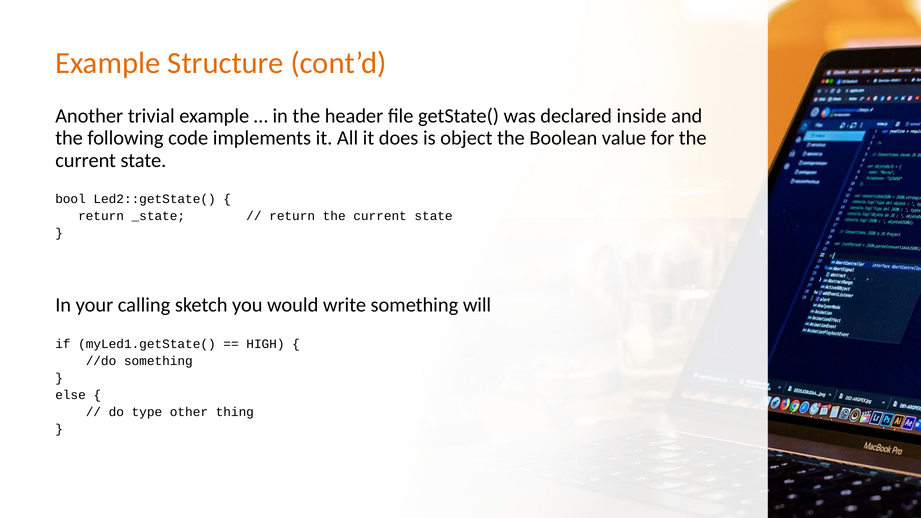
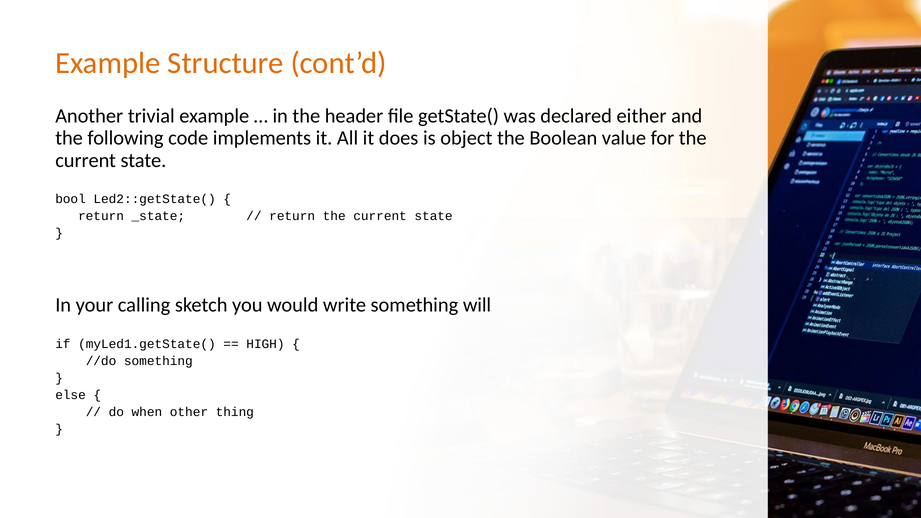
inside: inside -> either
type: type -> when
